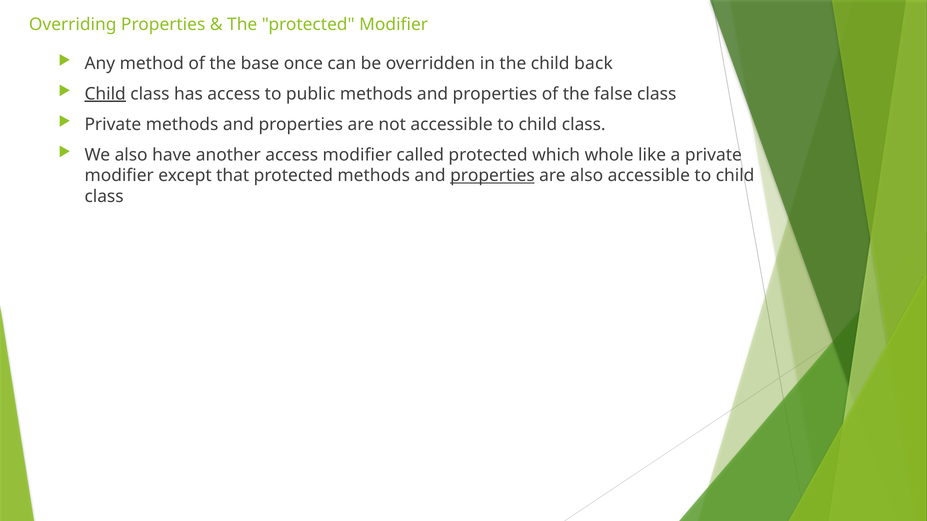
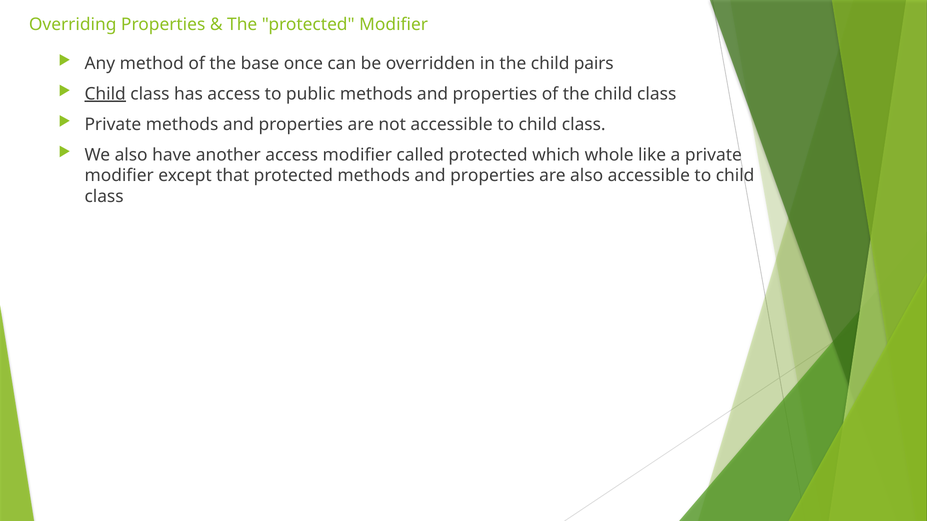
back: back -> pairs
of the false: false -> child
properties at (492, 176) underline: present -> none
